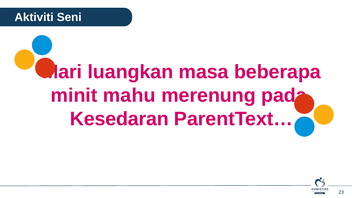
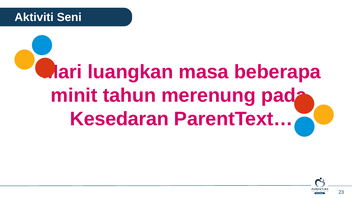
mahu: mahu -> tahun
